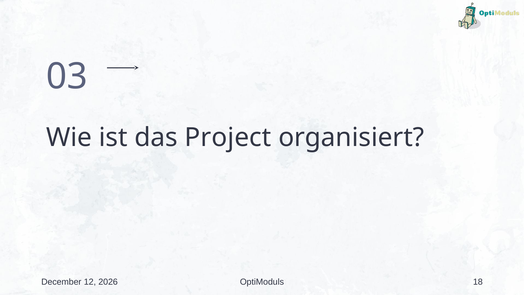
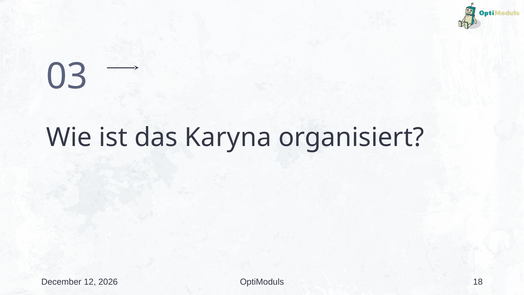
Project: Project -> Karyna
